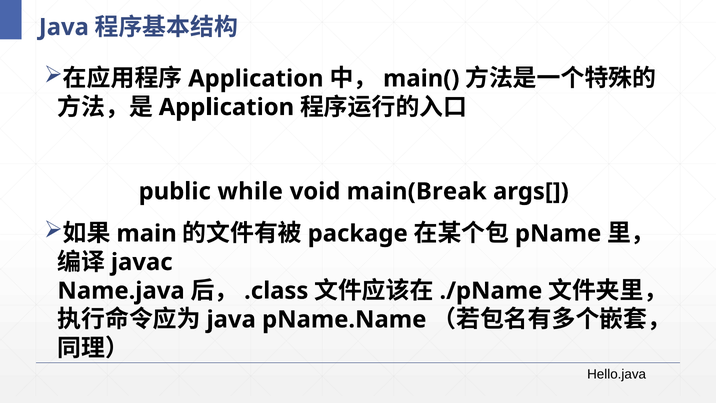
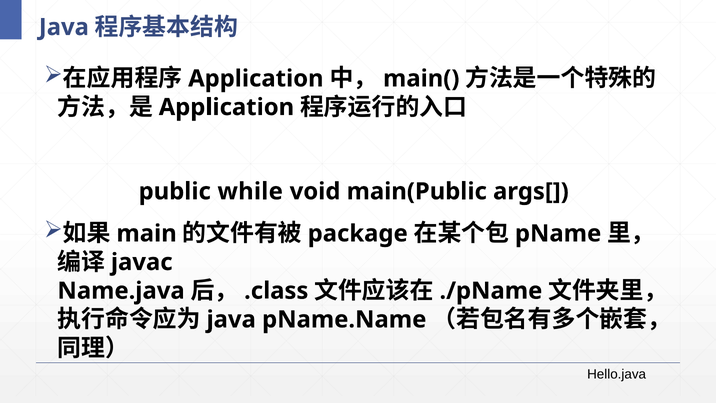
main(Break: main(Break -> main(Public
